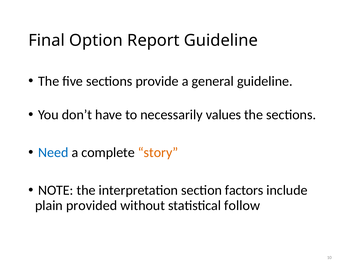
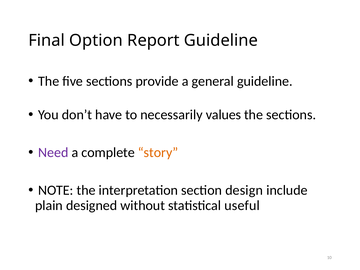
Need colour: blue -> purple
factors: factors -> design
provided: provided -> designed
follow: follow -> useful
